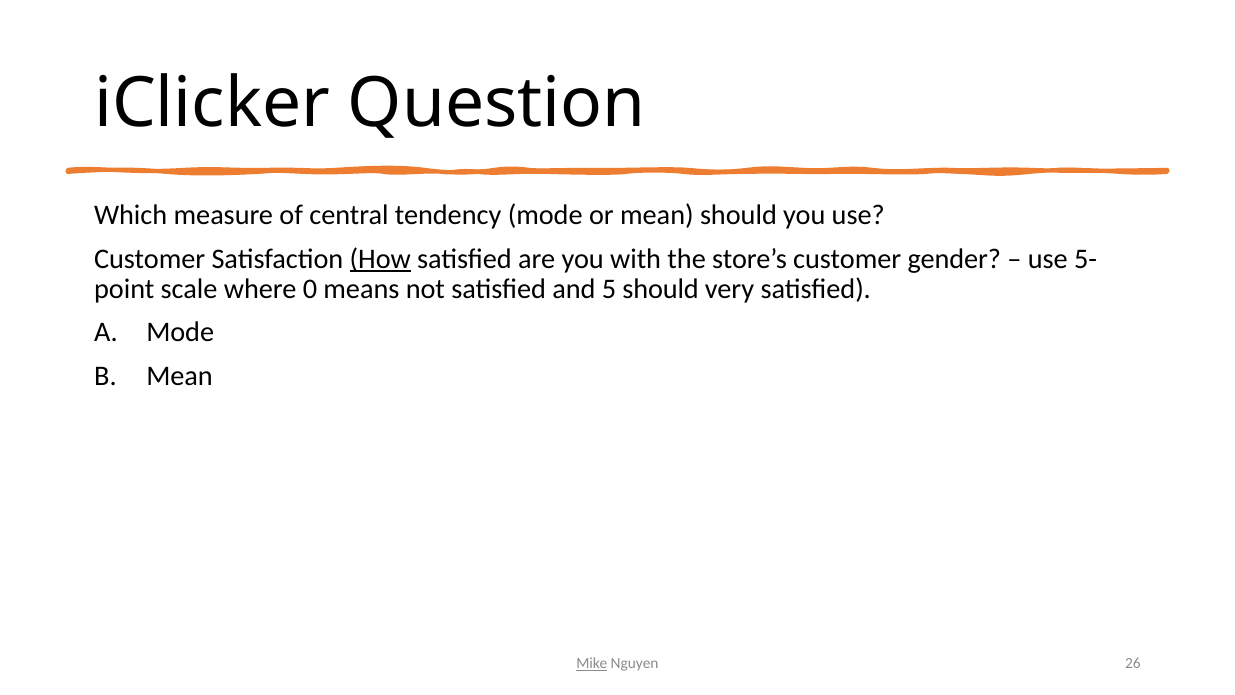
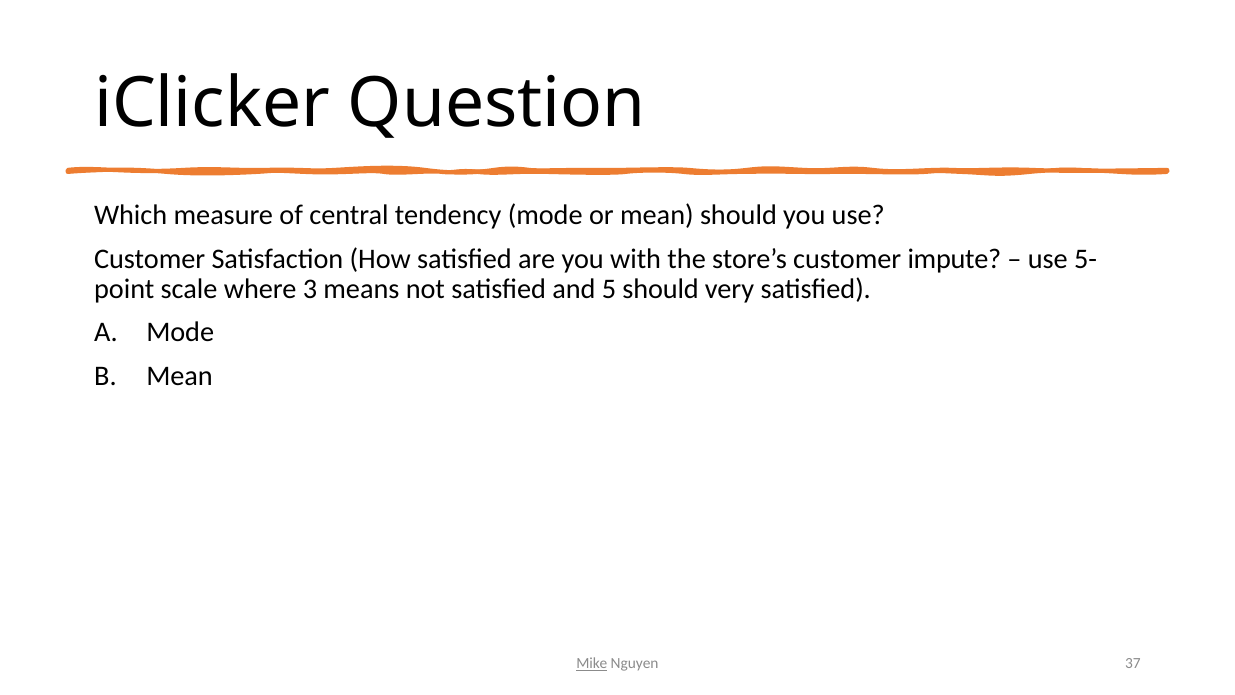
How underline: present -> none
gender: gender -> impute
0: 0 -> 3
26: 26 -> 37
